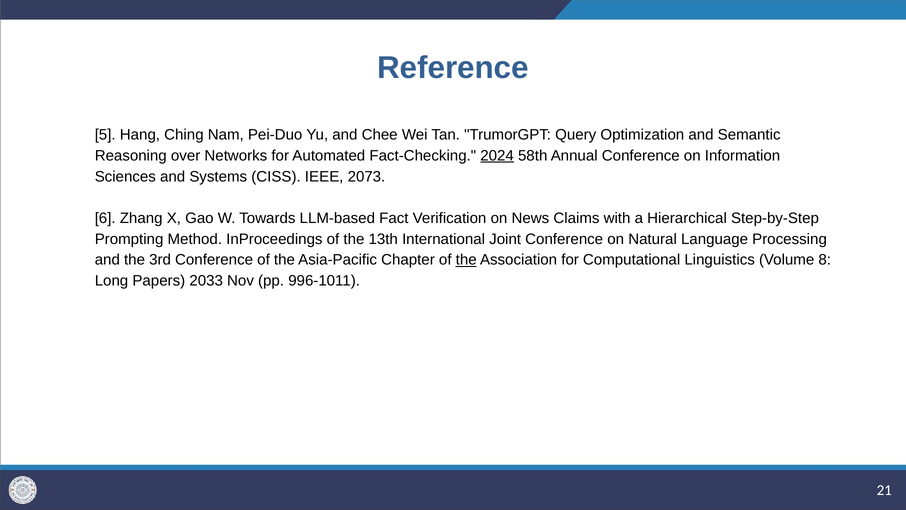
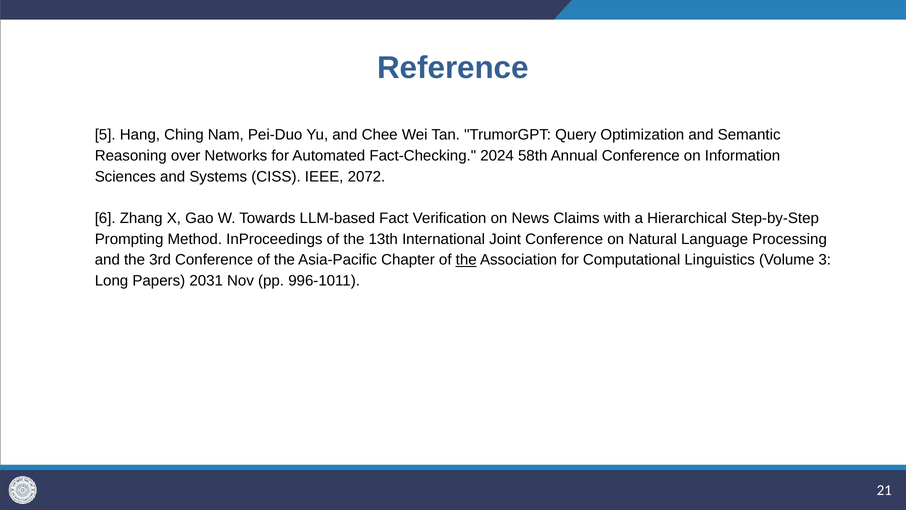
2024 underline: present -> none
2073: 2073 -> 2072
8: 8 -> 3
2033: 2033 -> 2031
